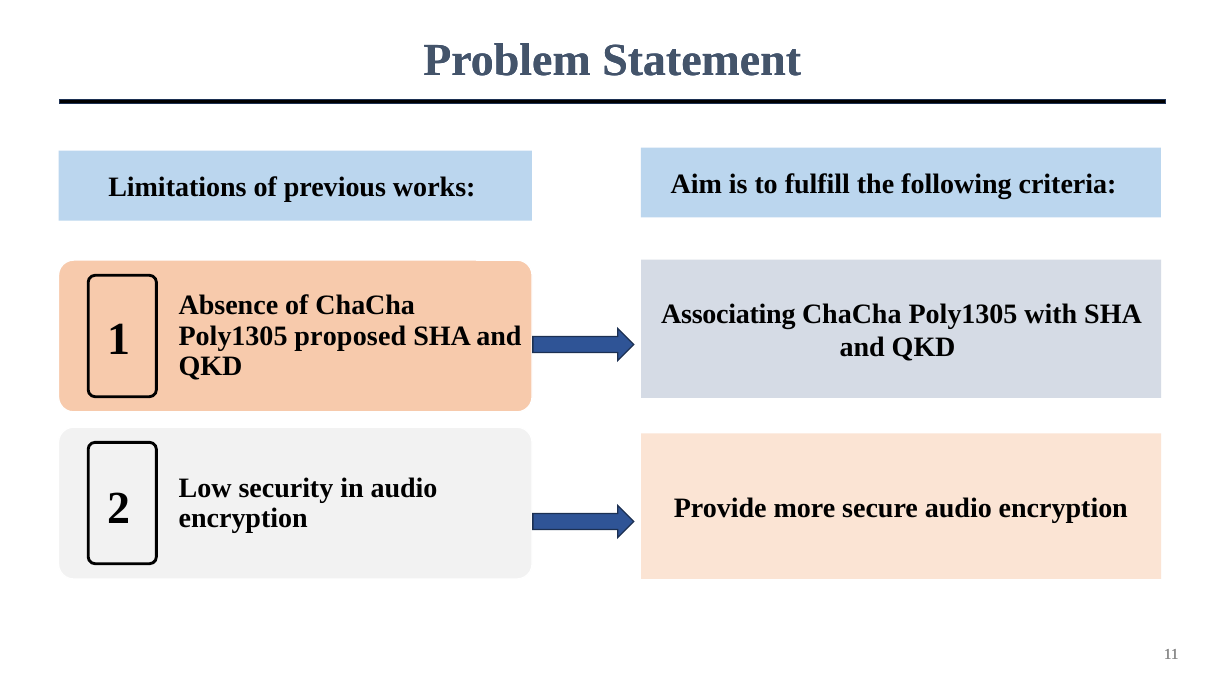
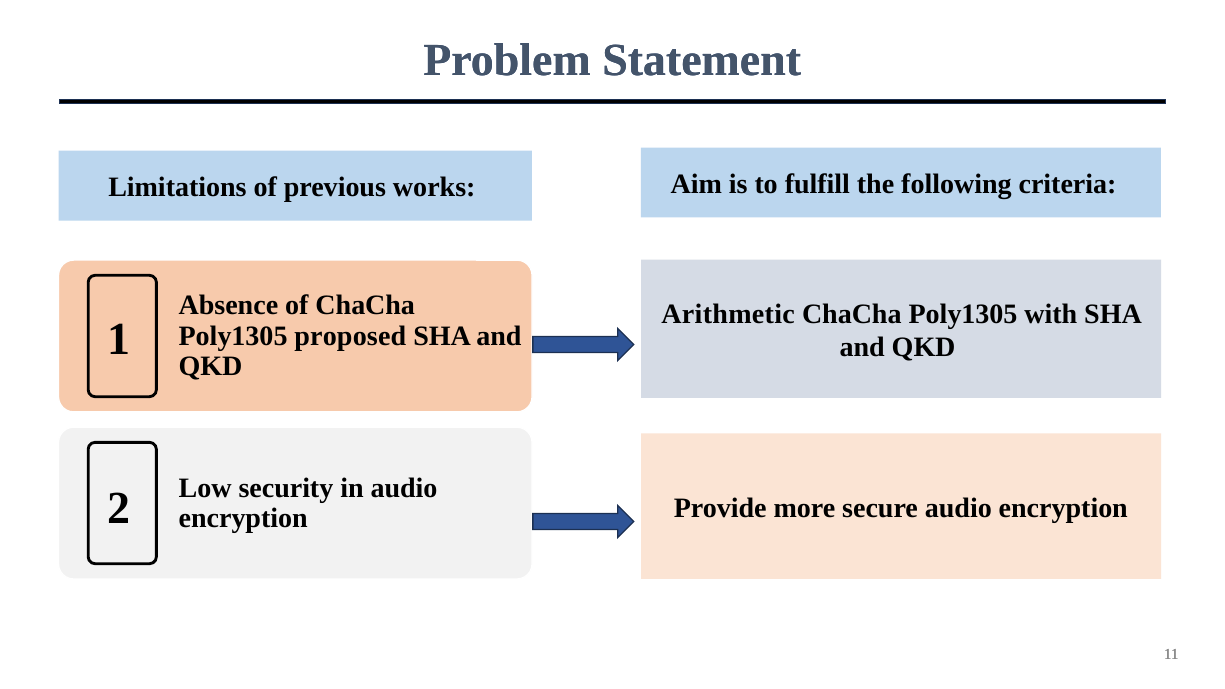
Associating: Associating -> Arithmetic
